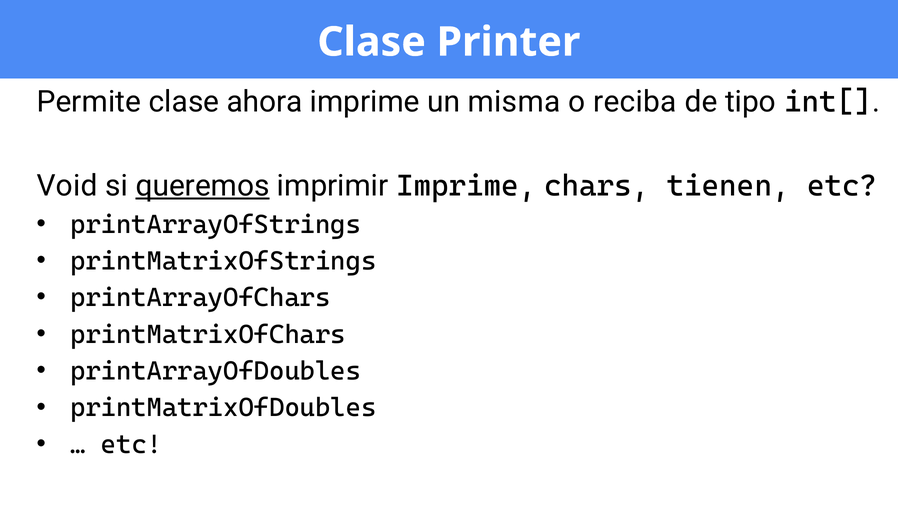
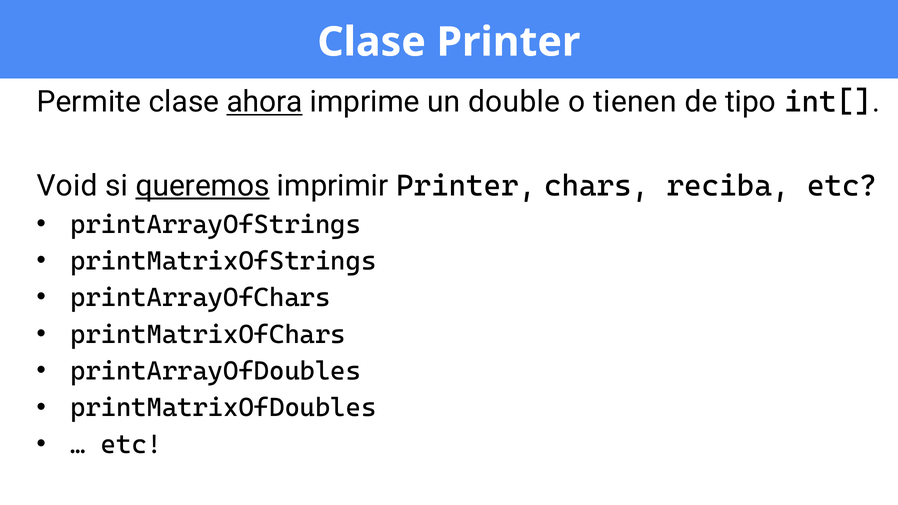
ahora underline: none -> present
misma: misma -> double
reciba: reciba -> tienen
imprimir Imprime: Imprime -> Printer
tienen: tienen -> reciba
